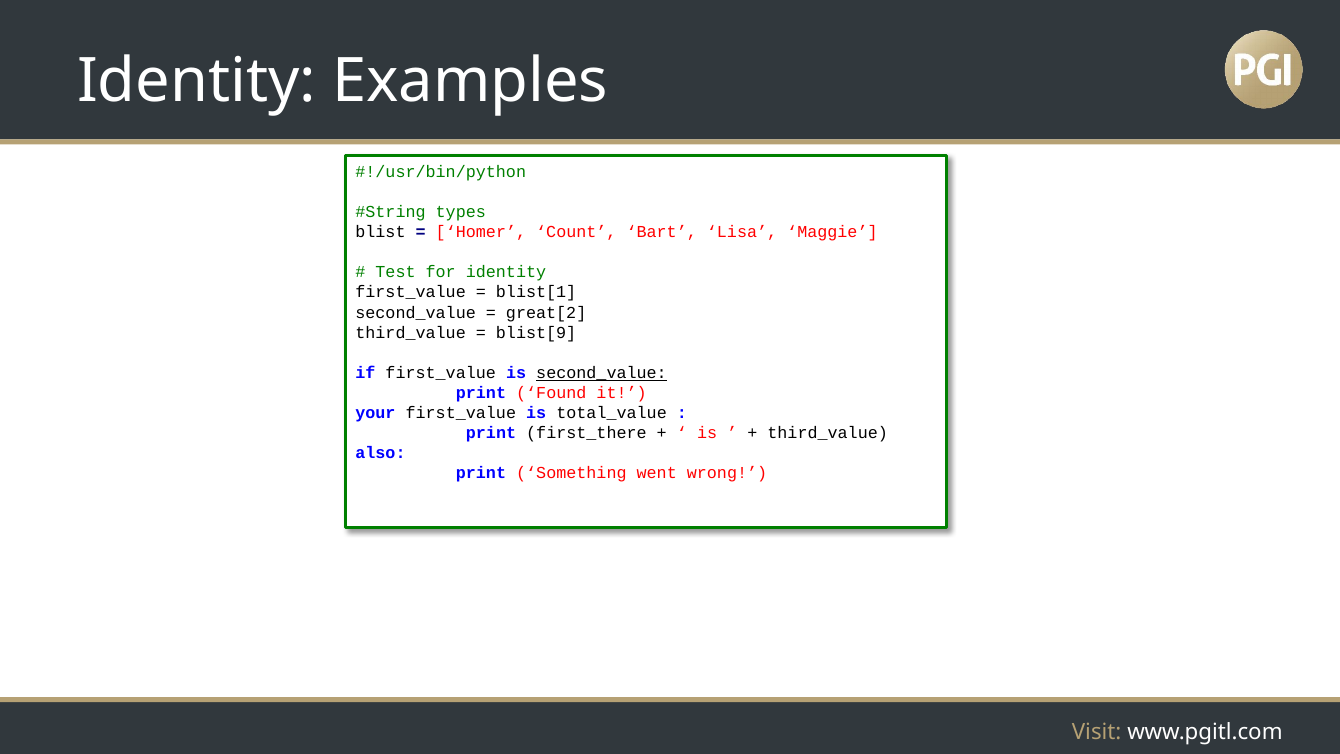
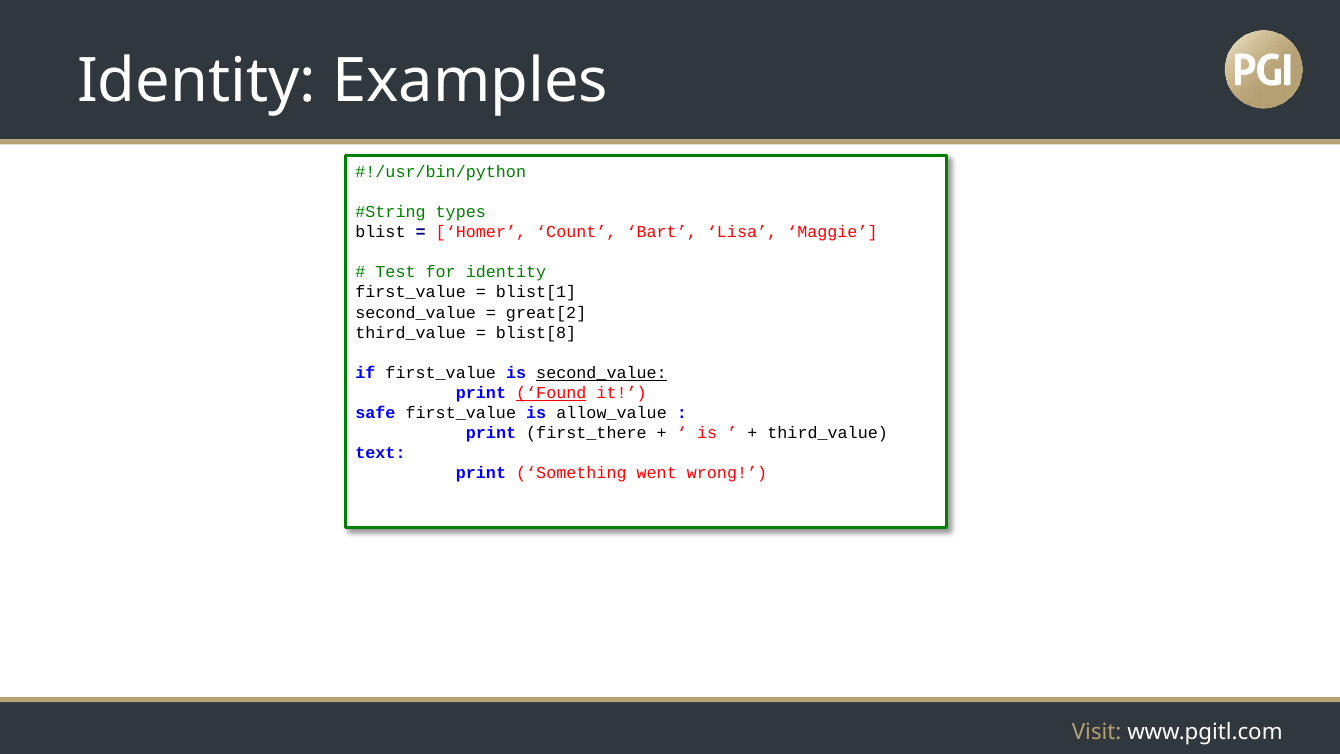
blist[9: blist[9 -> blist[8
Found underline: none -> present
your: your -> safe
total_value: total_value -> allow_value
also: also -> text
